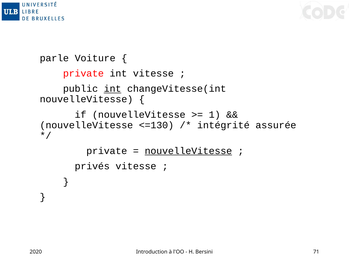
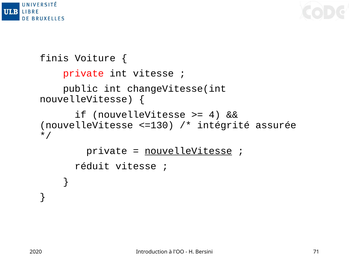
parle: parle -> finis
int at (113, 89) underline: present -> none
1: 1 -> 4
privés: privés -> réduit
